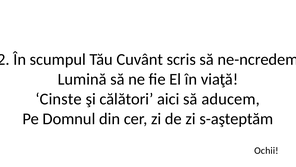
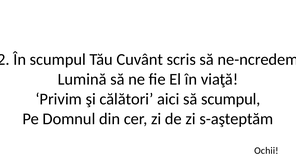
Cinste: Cinste -> Privim
să aducem: aducem -> scumpul
